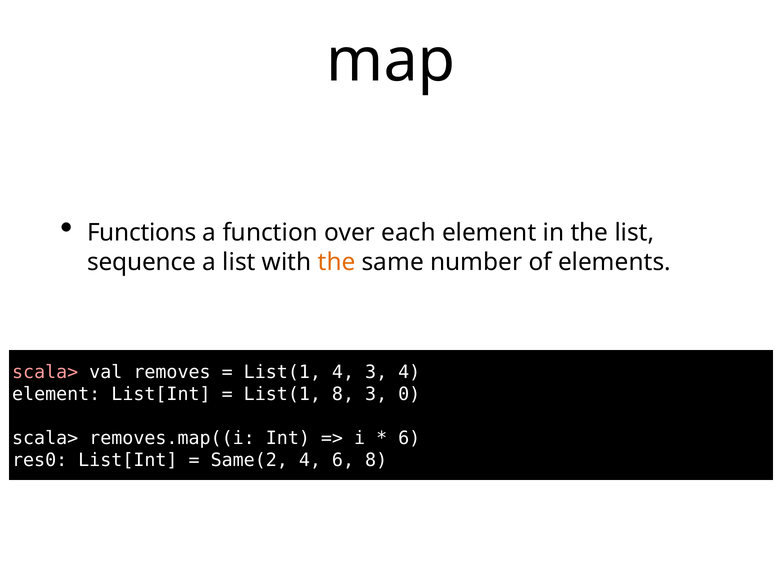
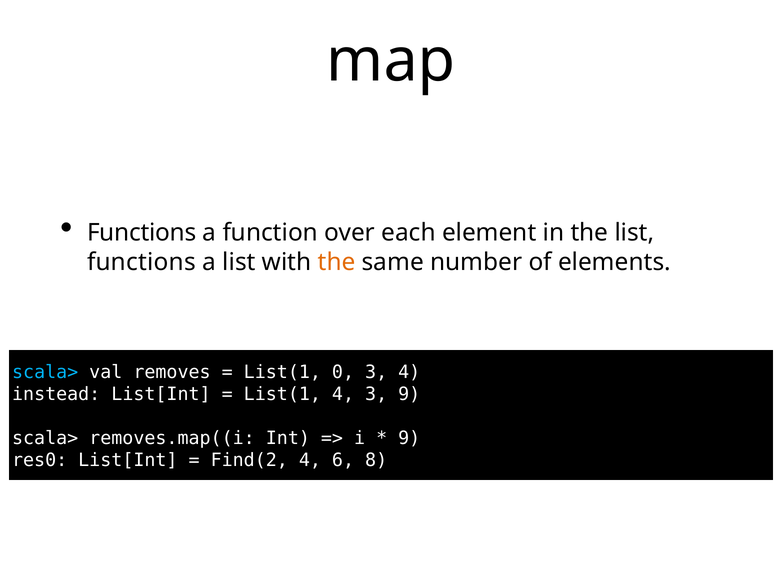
sequence at (142, 262): sequence -> functions
scala> at (45, 372) colour: pink -> light blue
List(1 4: 4 -> 0
element at (56, 394): element -> instead
List(1 8: 8 -> 4
3 0: 0 -> 9
6 at (409, 438): 6 -> 9
Same(2: Same(2 -> Find(2
